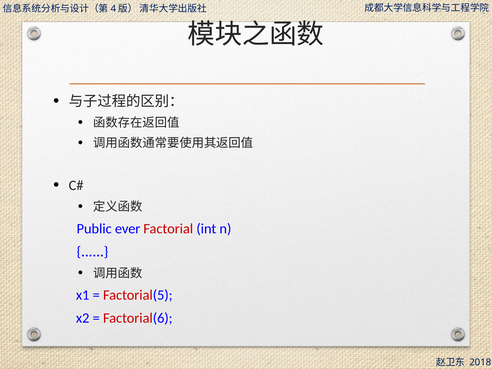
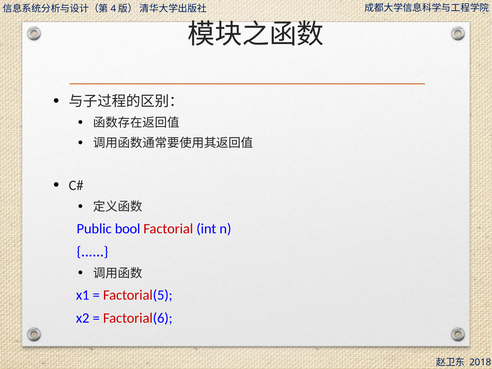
ever: ever -> bool
